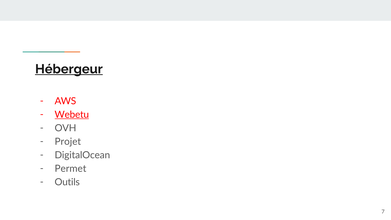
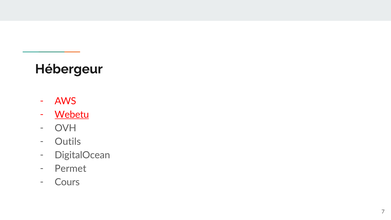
Hébergeur underline: present -> none
Projet: Projet -> Outils
Outils: Outils -> Cours
